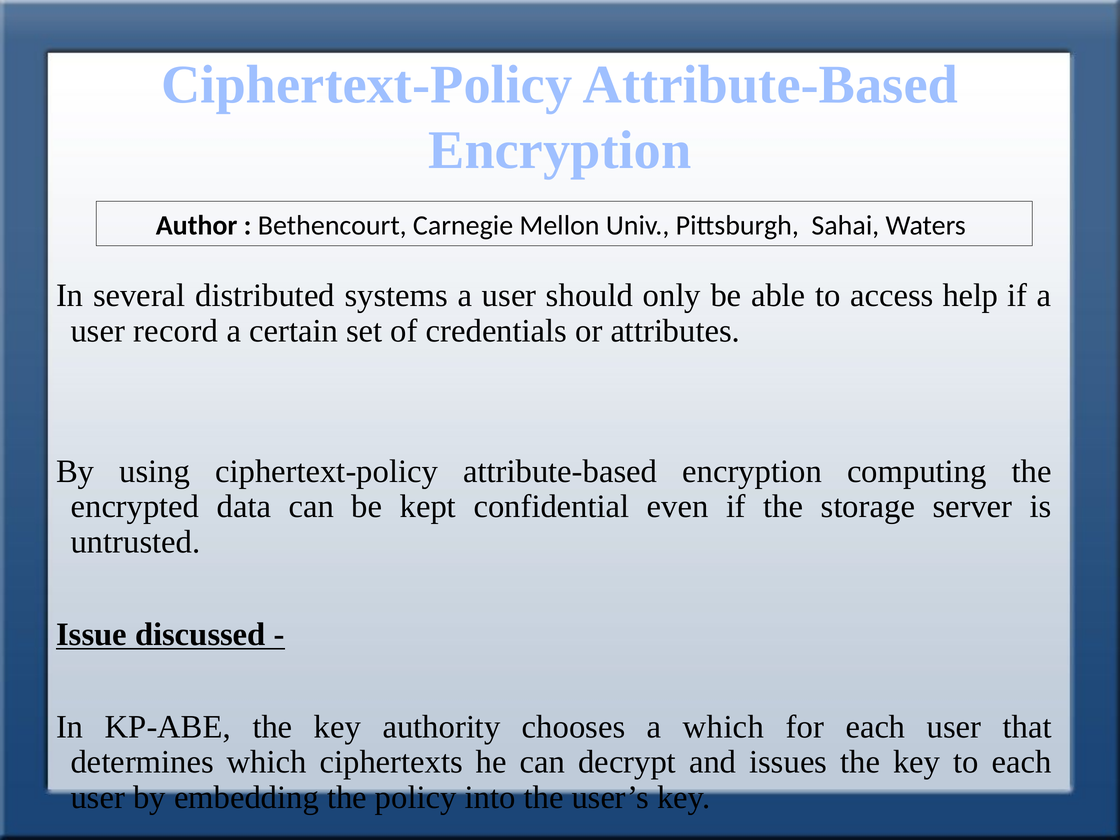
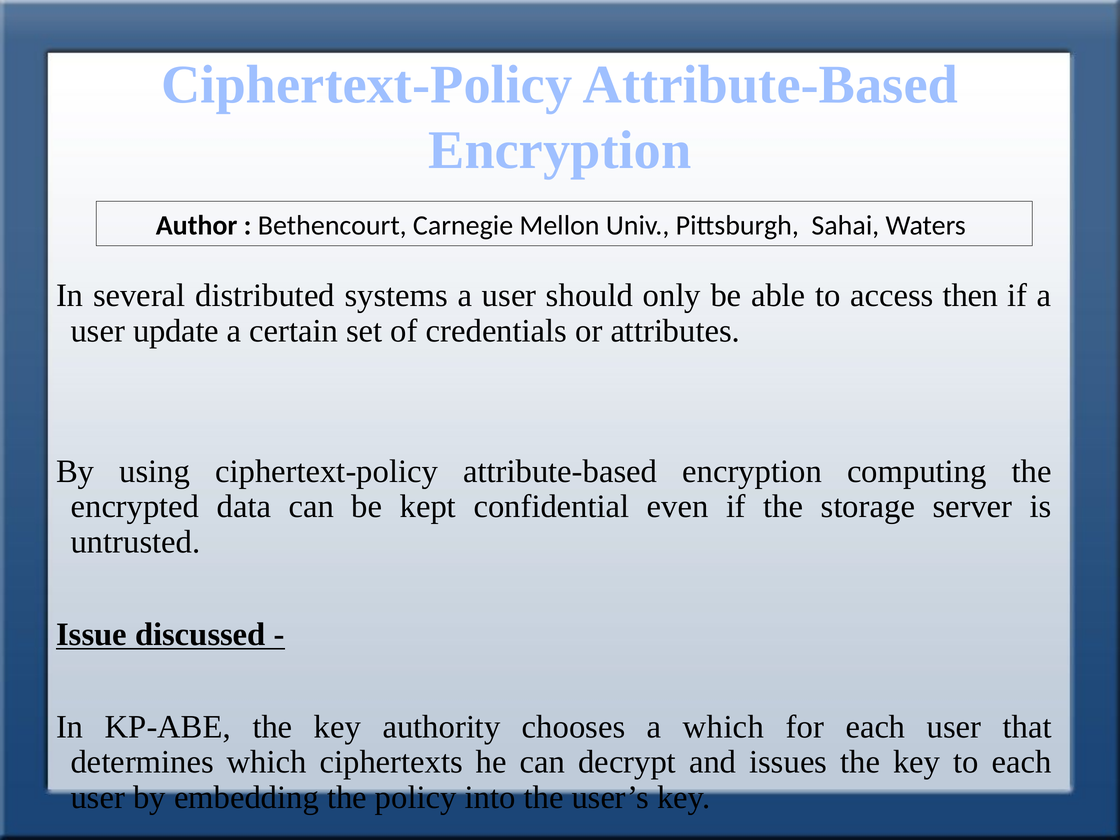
help: help -> then
record: record -> update
